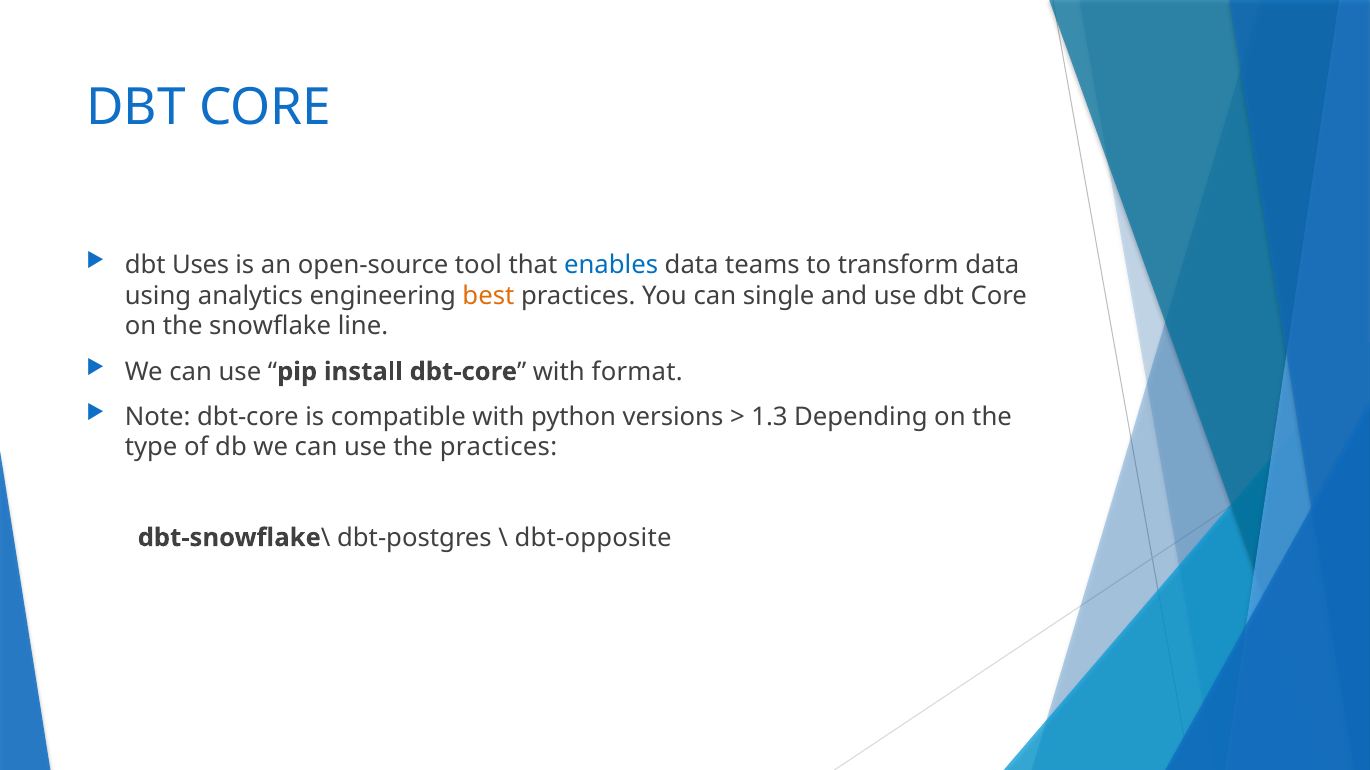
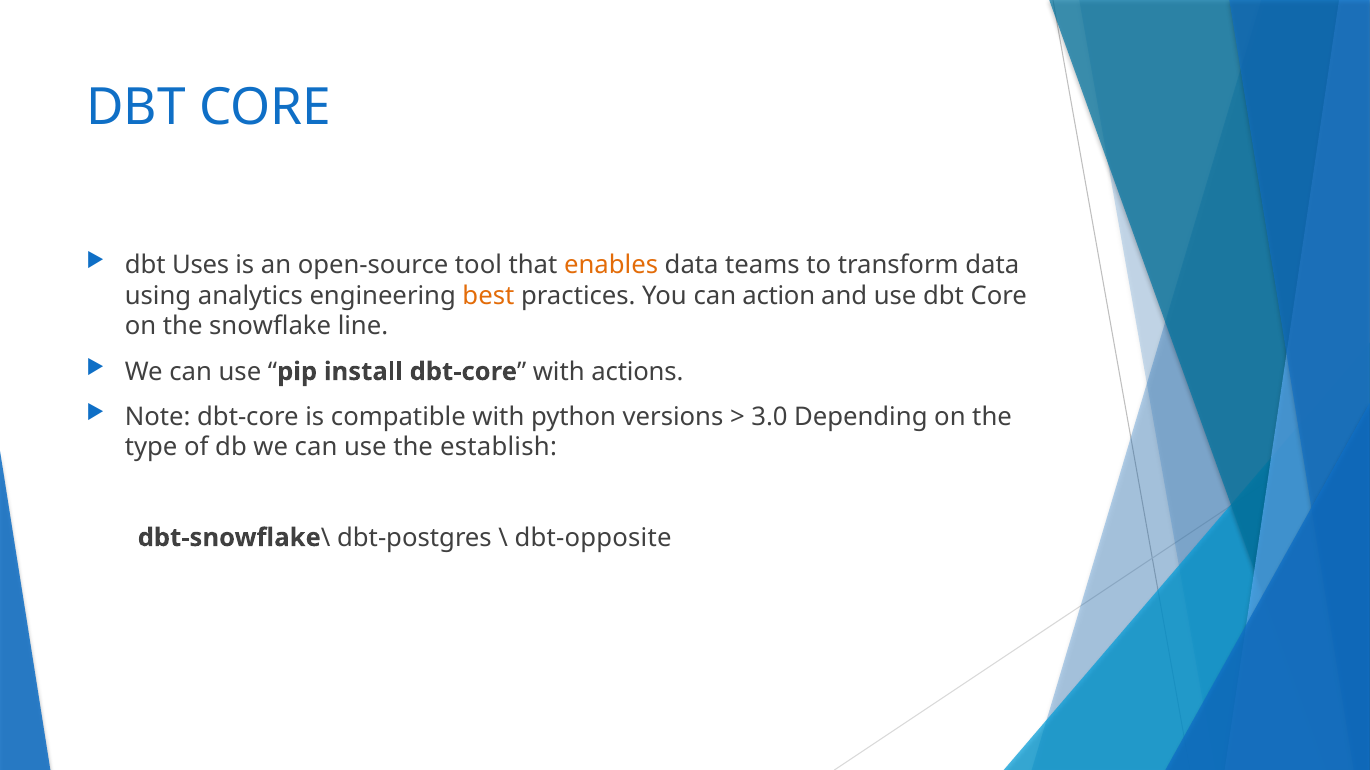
enables colour: blue -> orange
single: single -> action
format: format -> actions
1.3: 1.3 -> 3.0
the practices: practices -> establish
